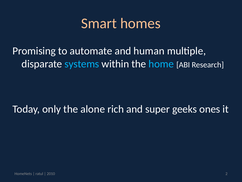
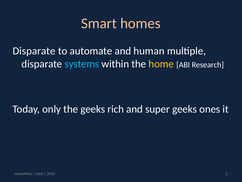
Promising at (34, 51): Promising -> Disparate
home colour: light blue -> yellow
the alone: alone -> geeks
